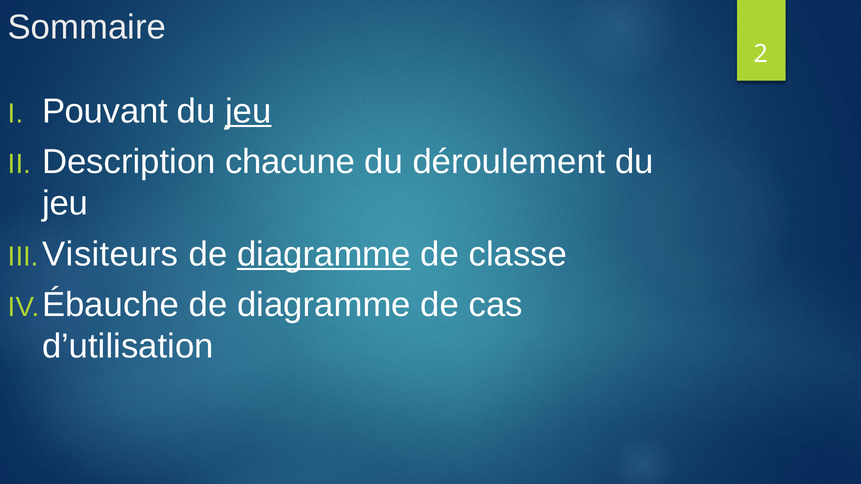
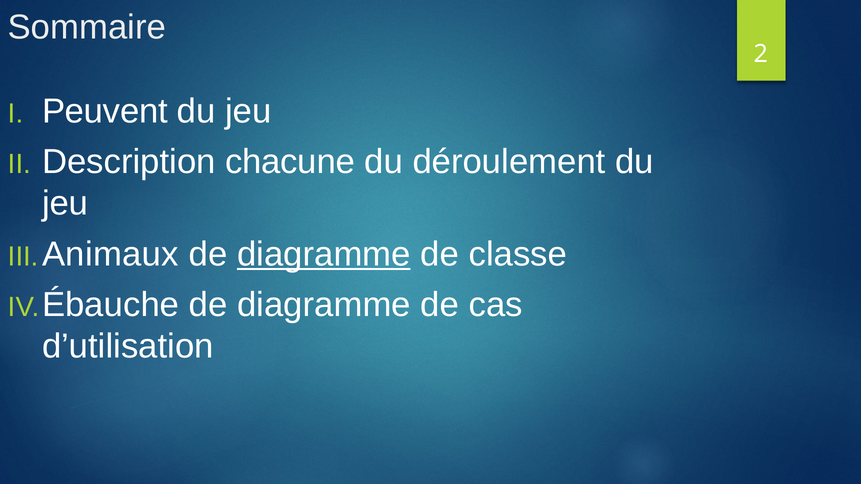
Pouvant: Pouvant -> Peuvent
jeu at (248, 111) underline: present -> none
Visiteurs: Visiteurs -> Animaux
